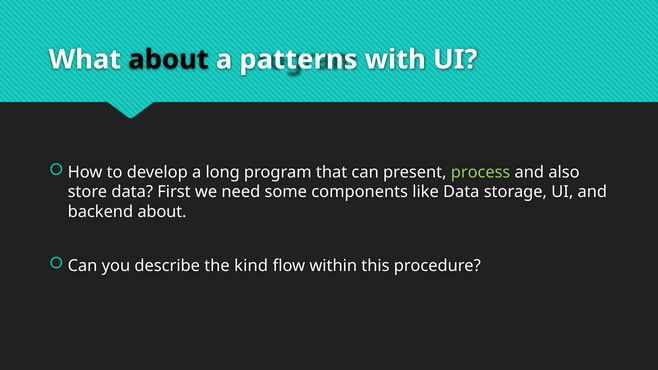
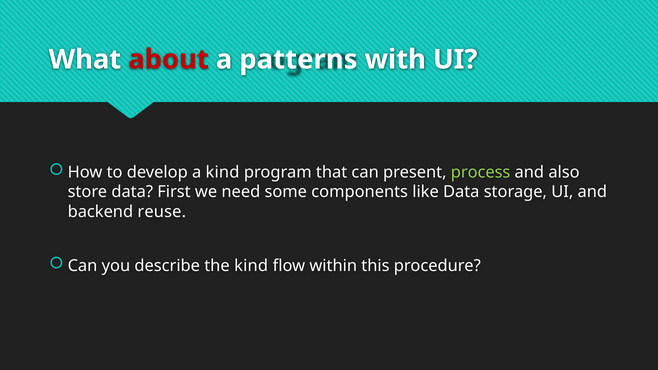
about at (169, 59) colour: black -> red
a long: long -> kind
backend about: about -> reuse
